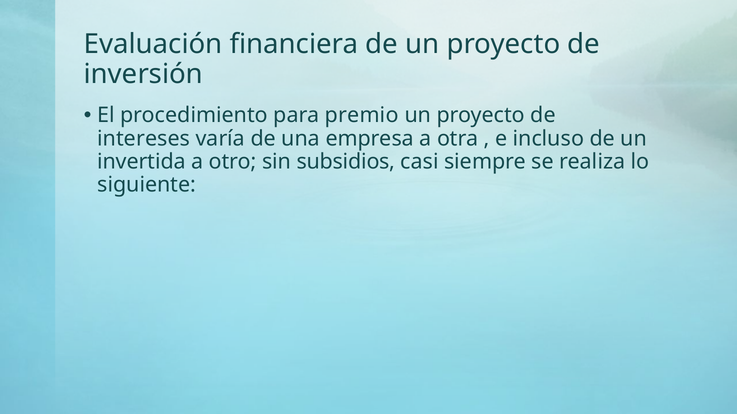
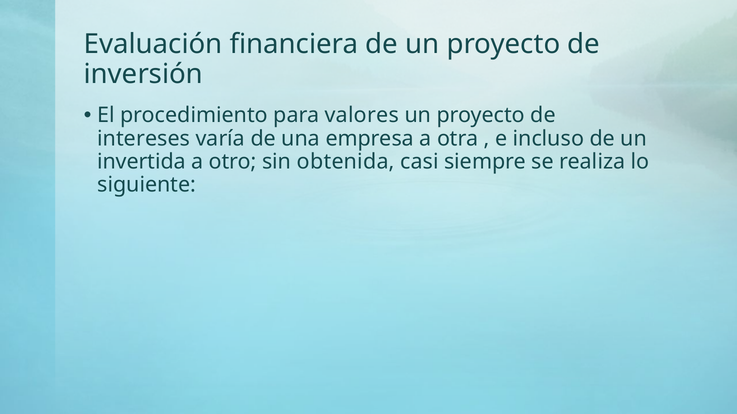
premio: premio -> valores
subsidios: subsidios -> obtenida
